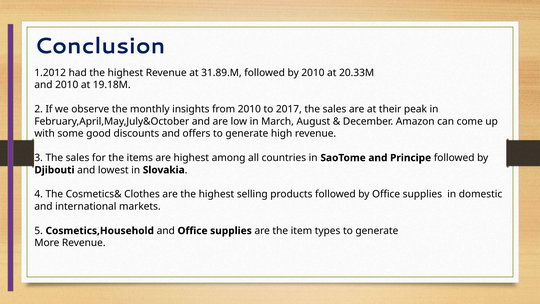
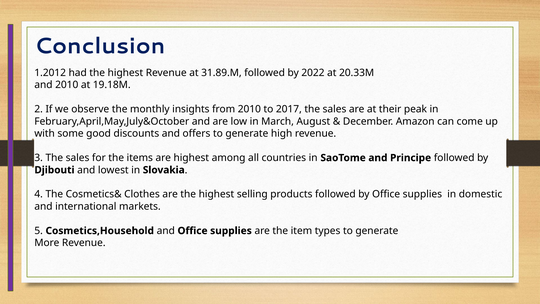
by 2010: 2010 -> 2022
